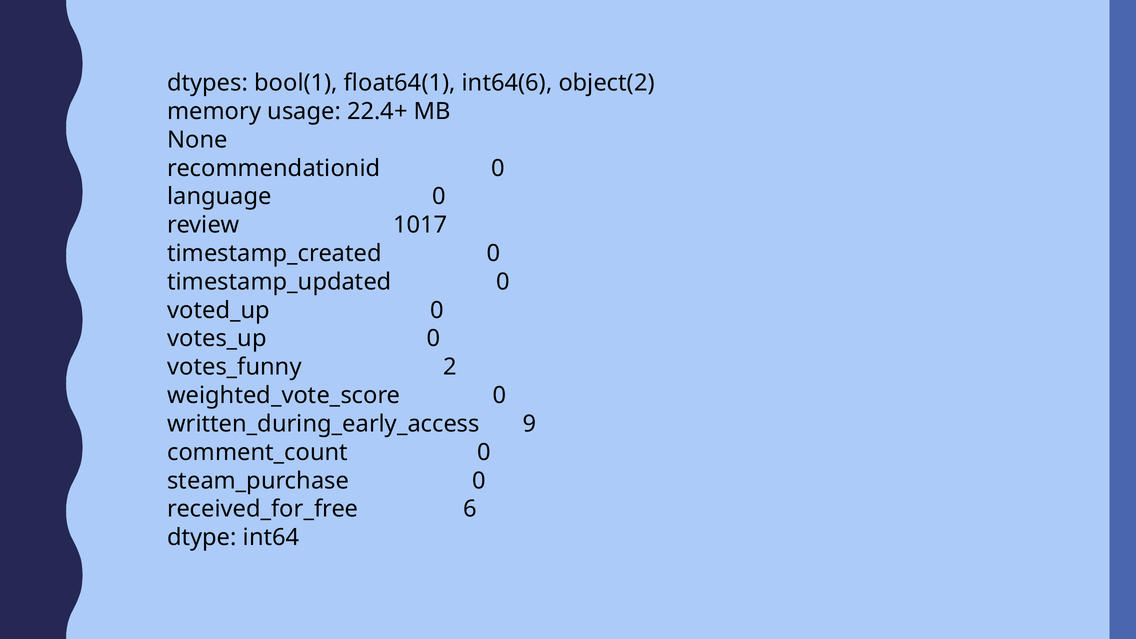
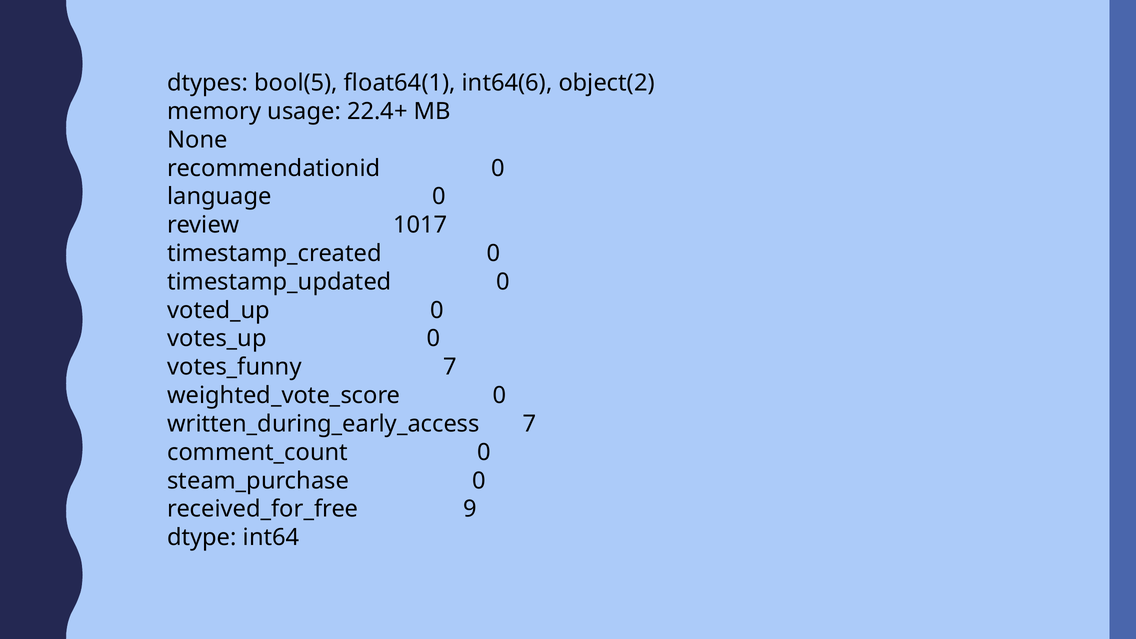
bool(1: bool(1 -> bool(5
votes_funny 2: 2 -> 7
written_during_early_access 9: 9 -> 7
6: 6 -> 9
